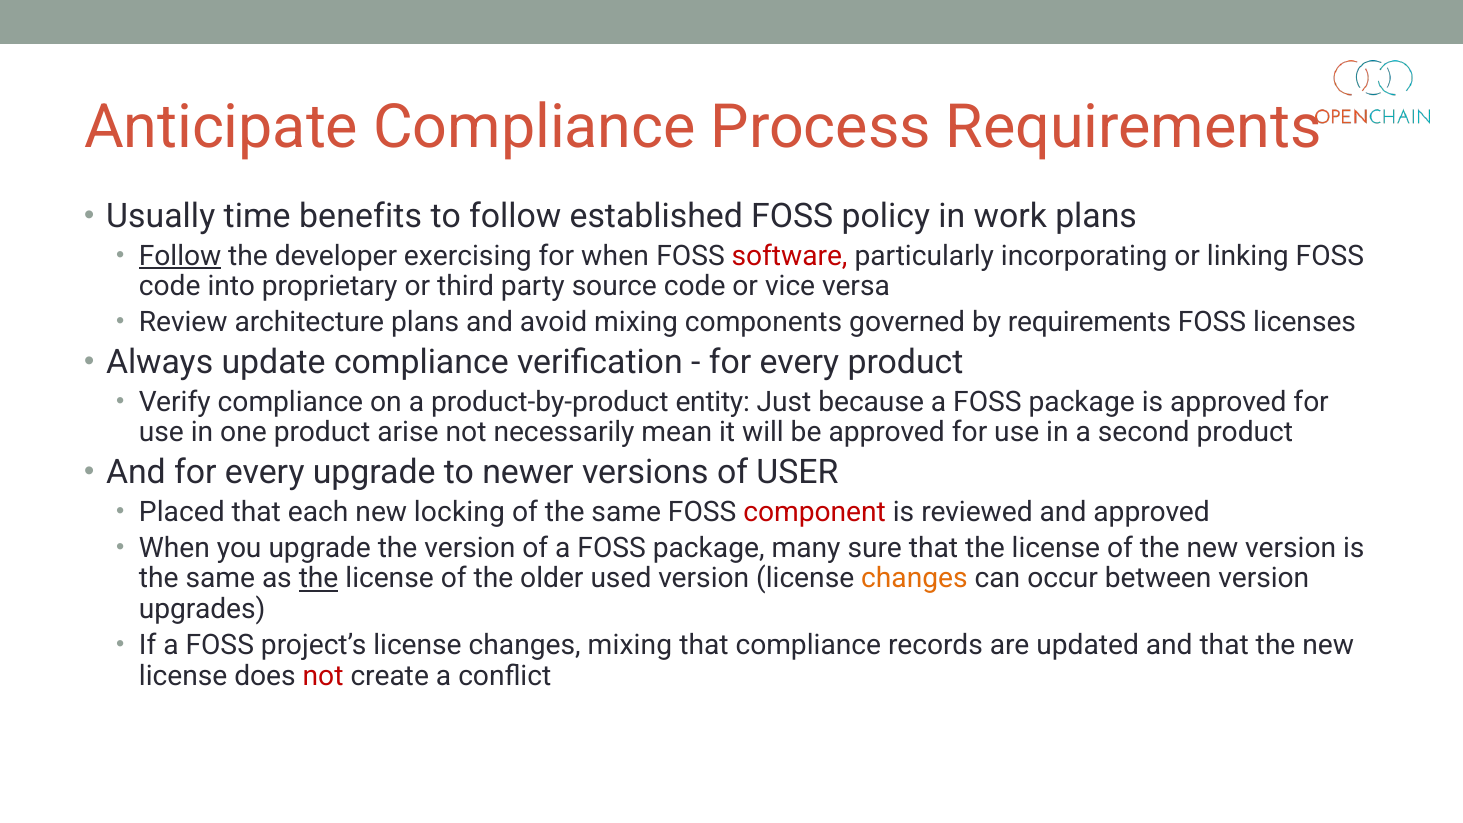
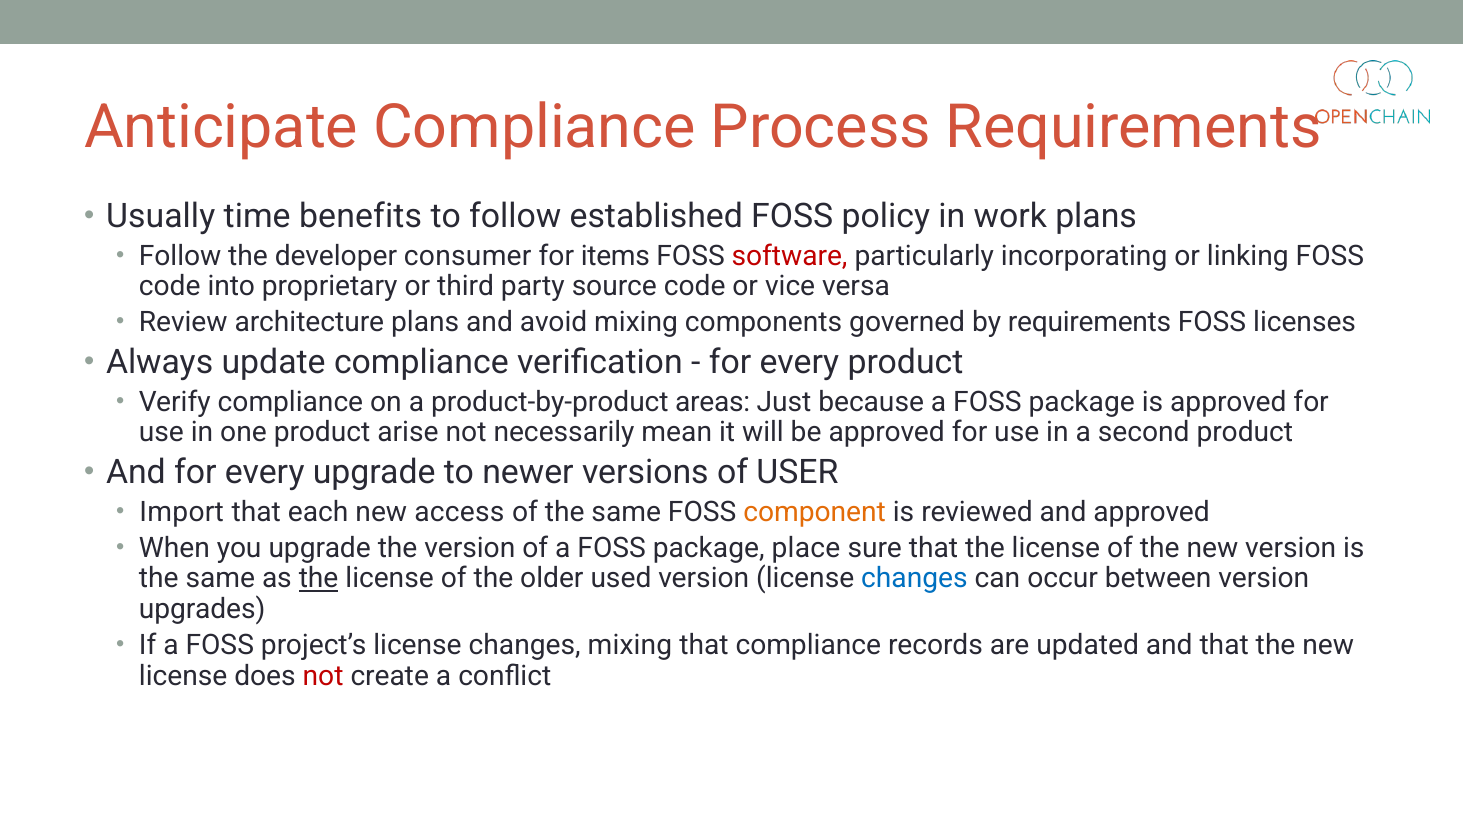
Follow at (180, 256) underline: present -> none
exercising: exercising -> consumer
for when: when -> items
entity: entity -> areas
Placed: Placed -> Import
locking: locking -> access
component colour: red -> orange
many: many -> place
changes at (914, 578) colour: orange -> blue
